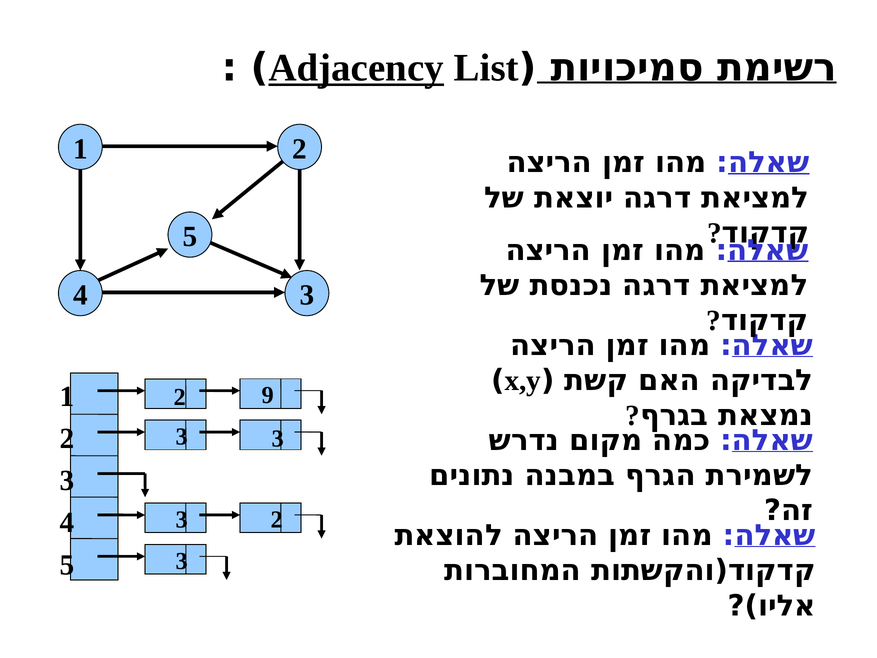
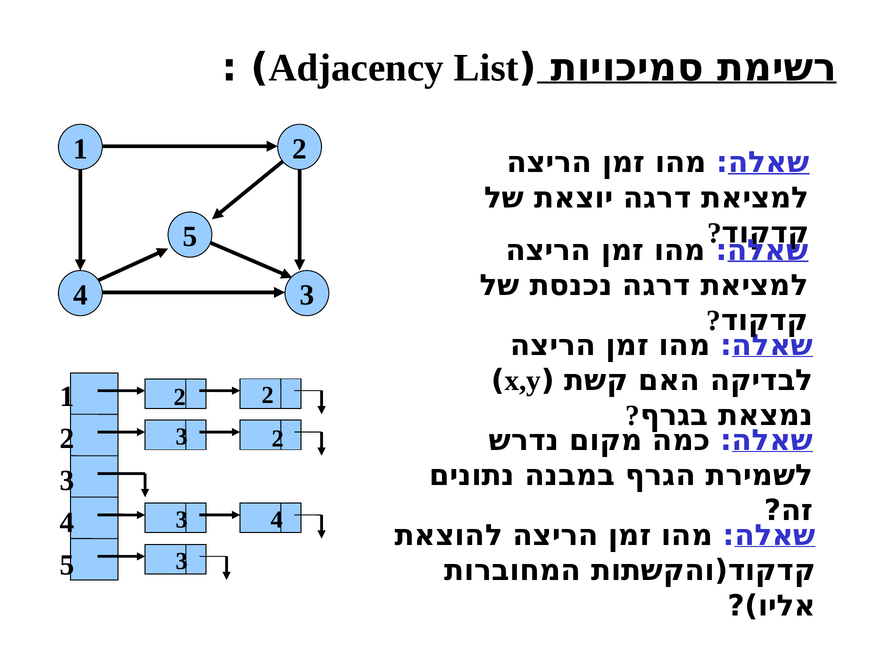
Adjacency underline: present -> none
2 9: 9 -> 2
3 at (278, 438): 3 -> 2
2 at (277, 519): 2 -> 4
